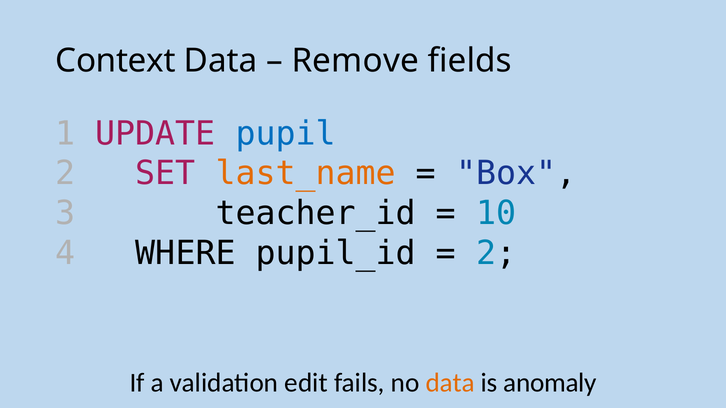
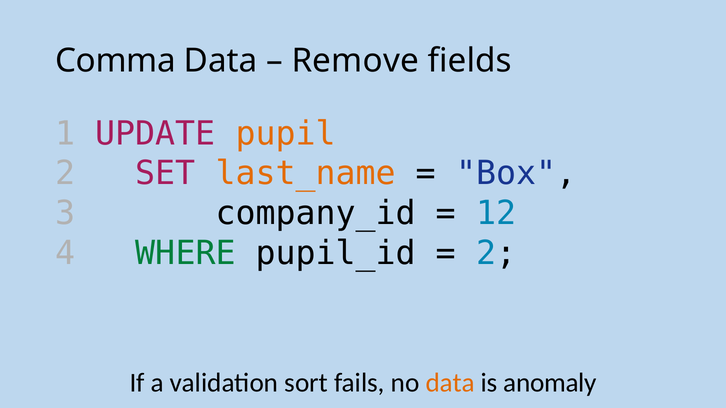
Context: Context -> Comma
pupil colour: blue -> orange
teacher_id: teacher_id -> company_id
10: 10 -> 12
WHERE colour: black -> green
edit: edit -> sort
